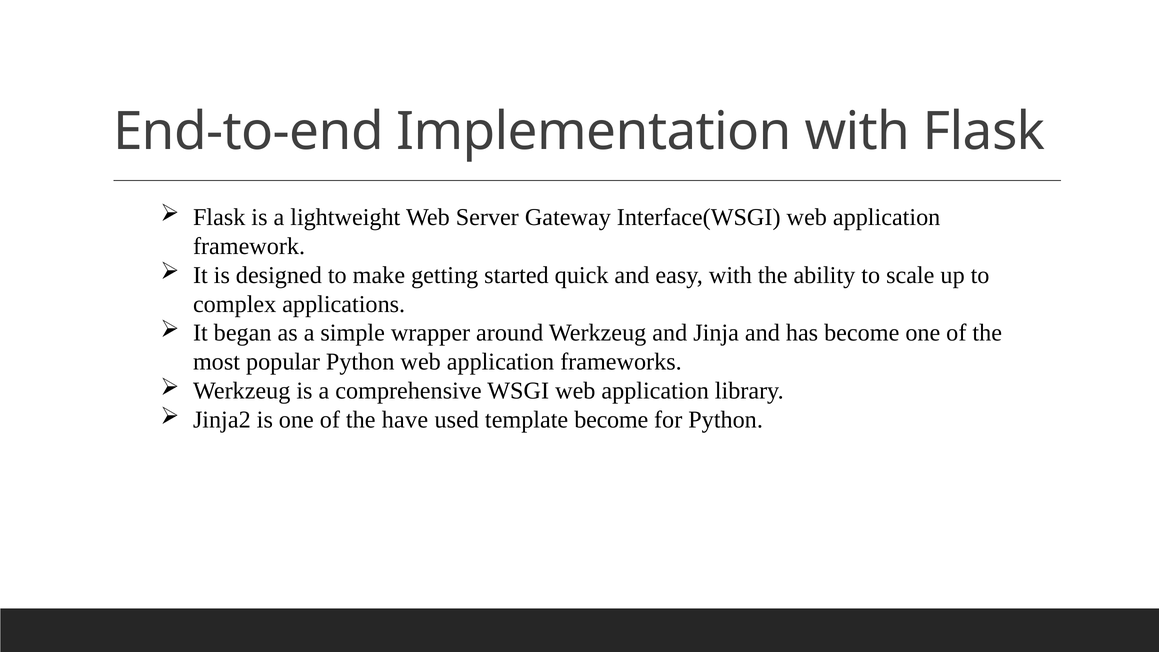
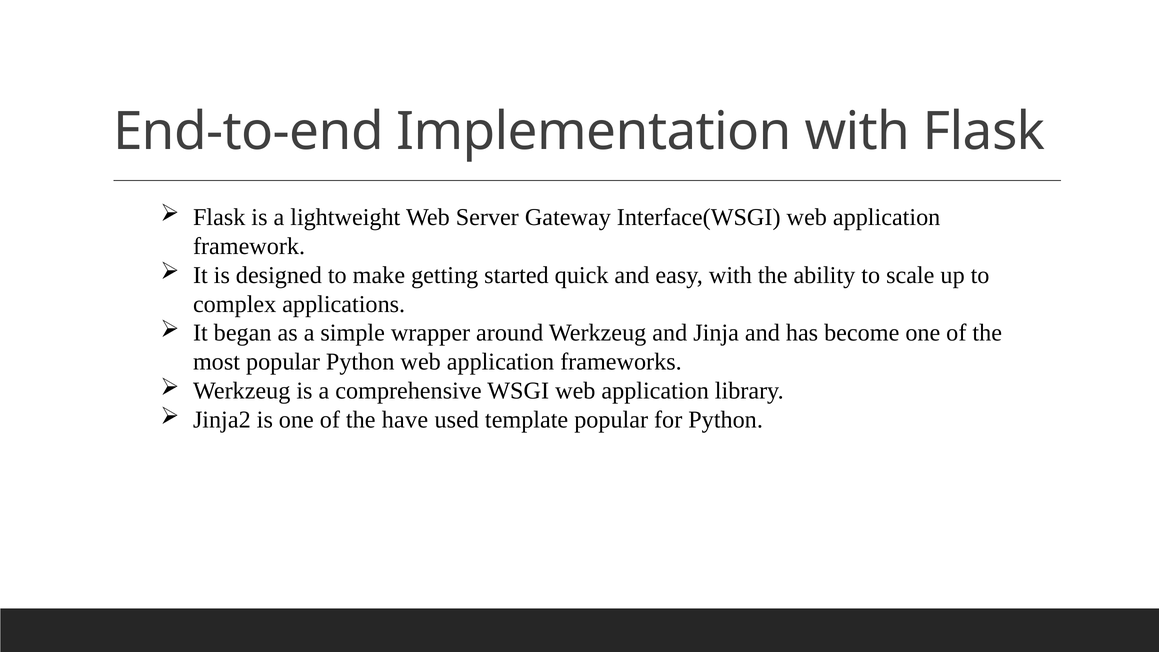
template become: become -> popular
